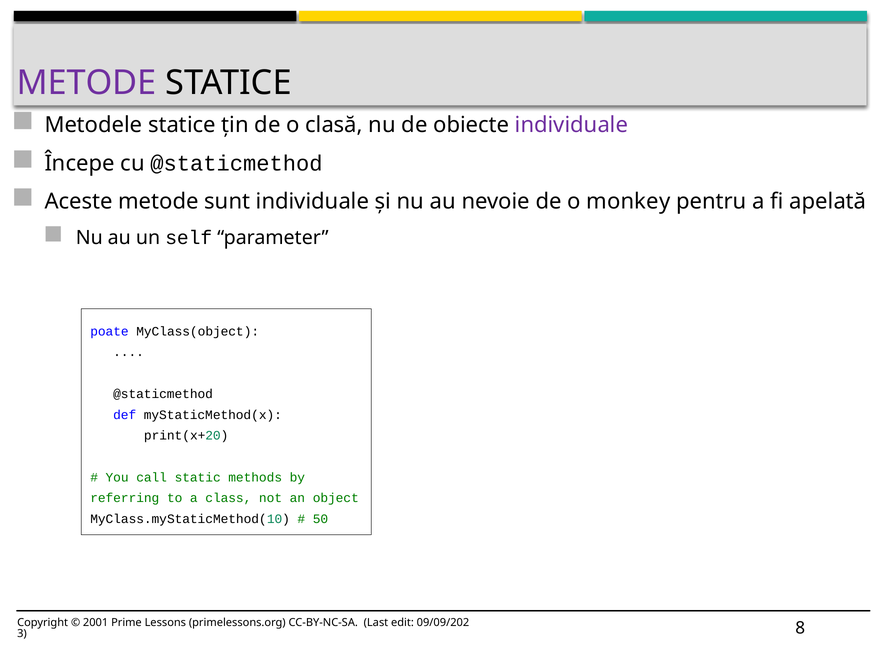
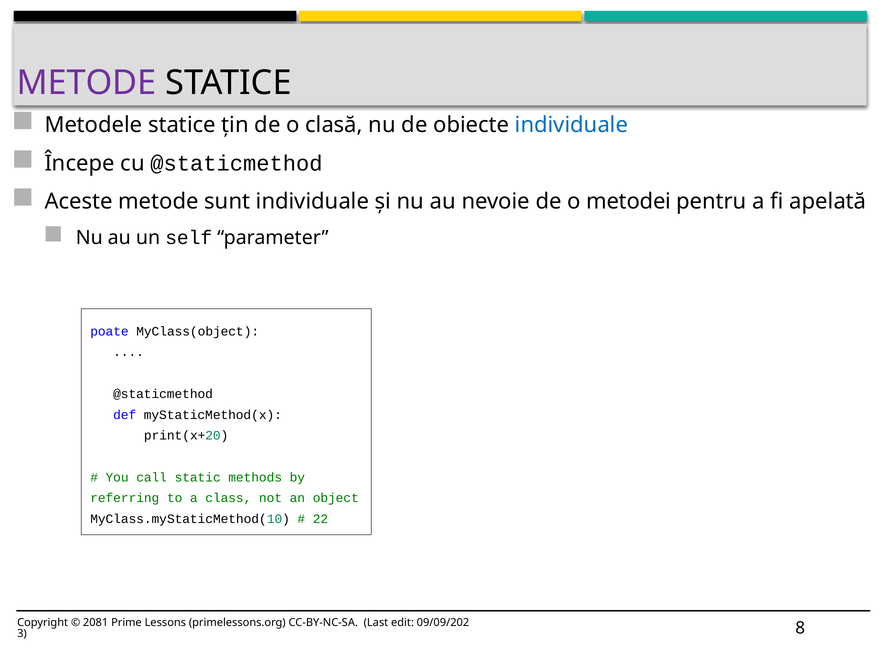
individuale at (572, 125) colour: purple -> blue
monkey: monkey -> metodei
50: 50 -> 22
2001: 2001 -> 2081
